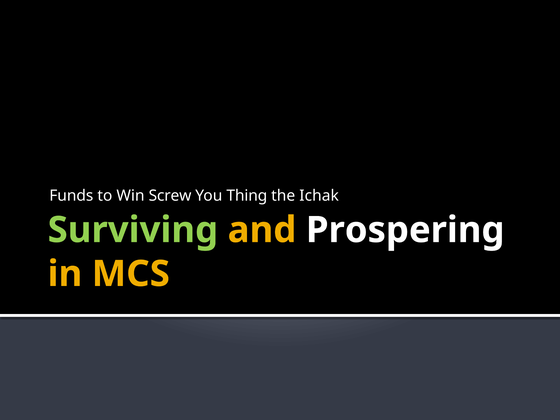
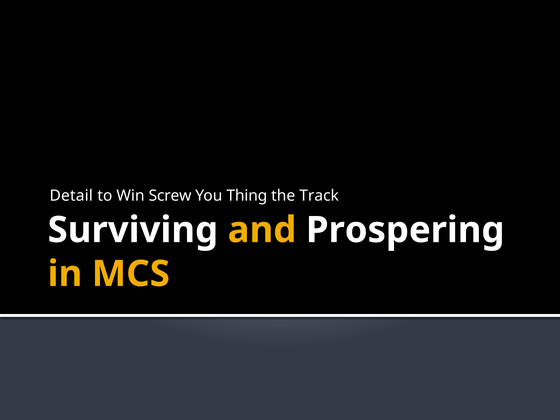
Funds: Funds -> Detail
Ichak: Ichak -> Track
Surviving colour: light green -> white
